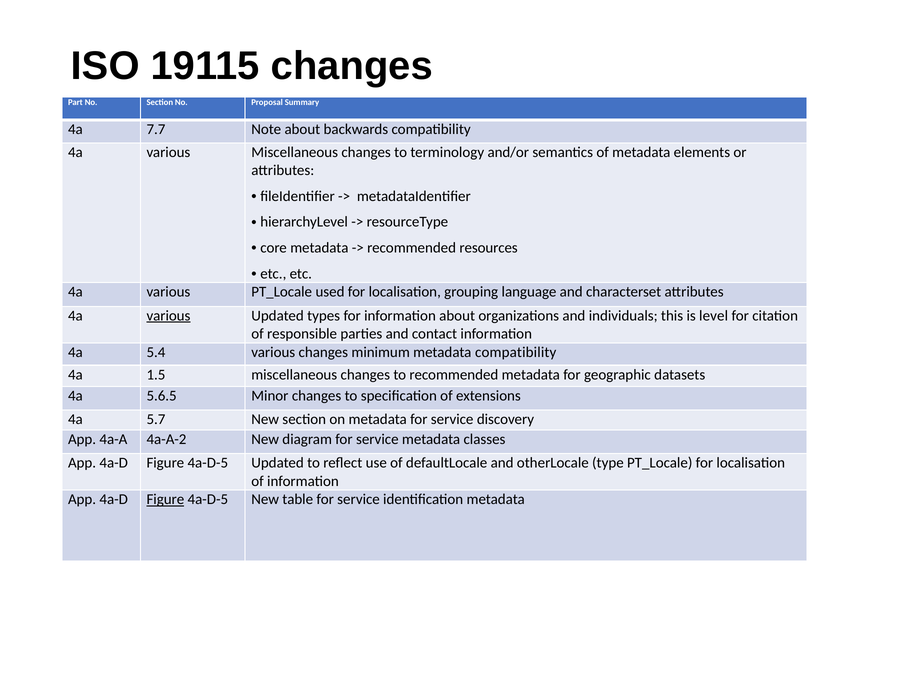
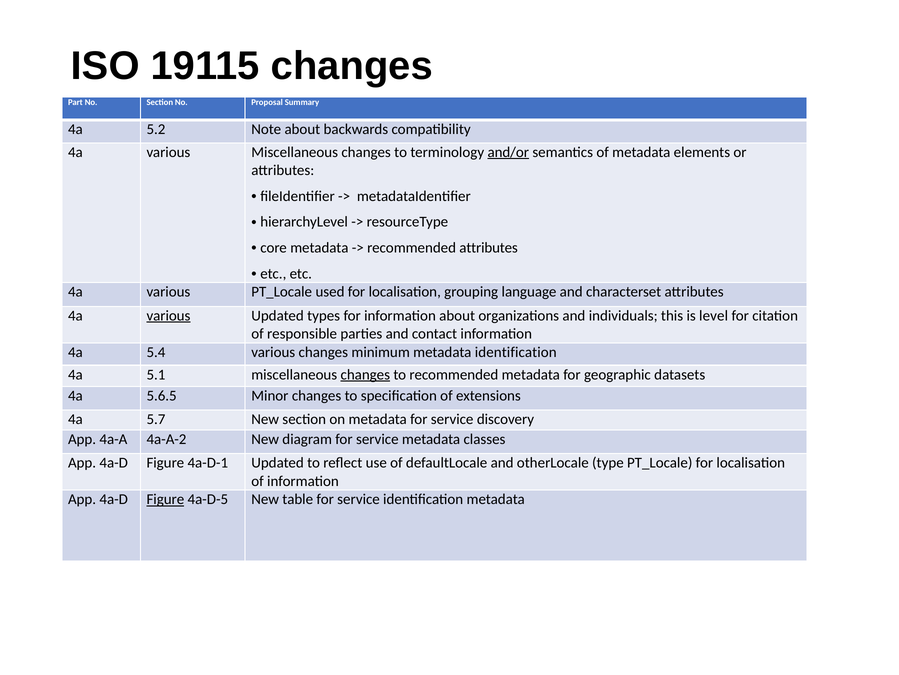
7.7: 7.7 -> 5.2
and/or underline: none -> present
recommended resources: resources -> attributes
metadata compatibility: compatibility -> identification
1.5: 1.5 -> 5.1
changes at (365, 374) underline: none -> present
4a-D-5 at (208, 462): 4a-D-5 -> 4a-D-1
